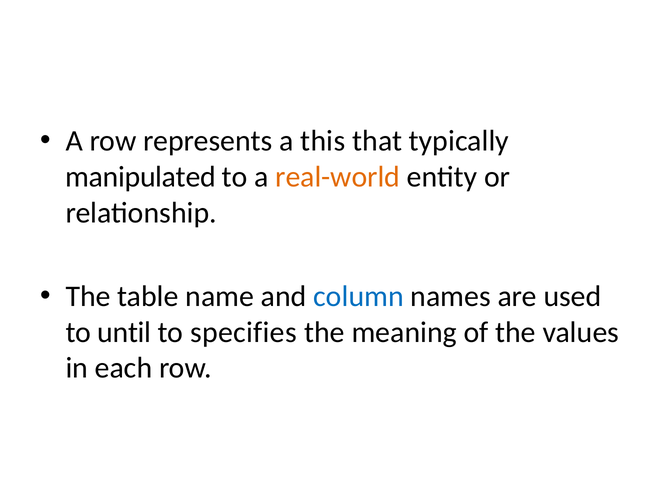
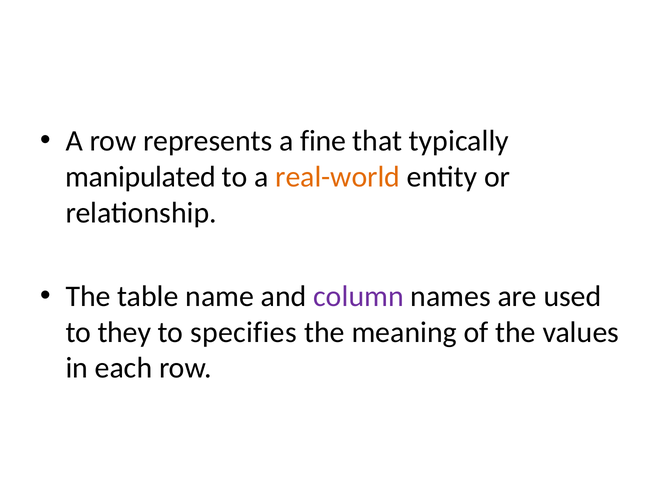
this: this -> fine
column colour: blue -> purple
until: until -> they
